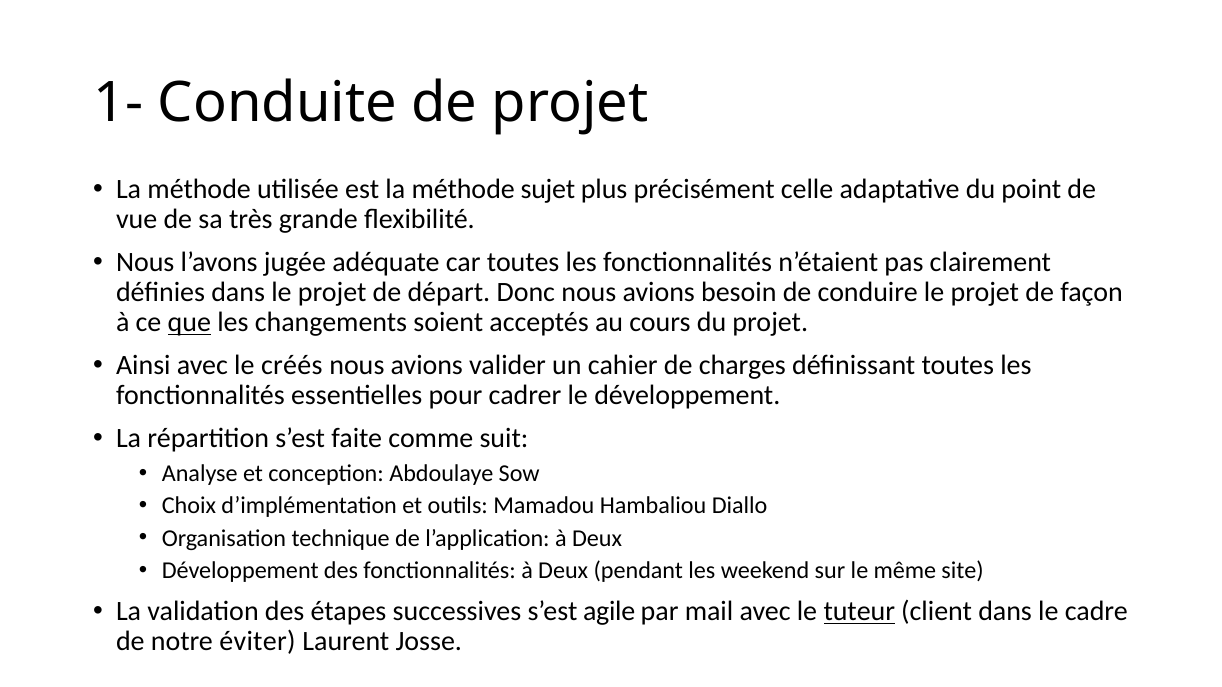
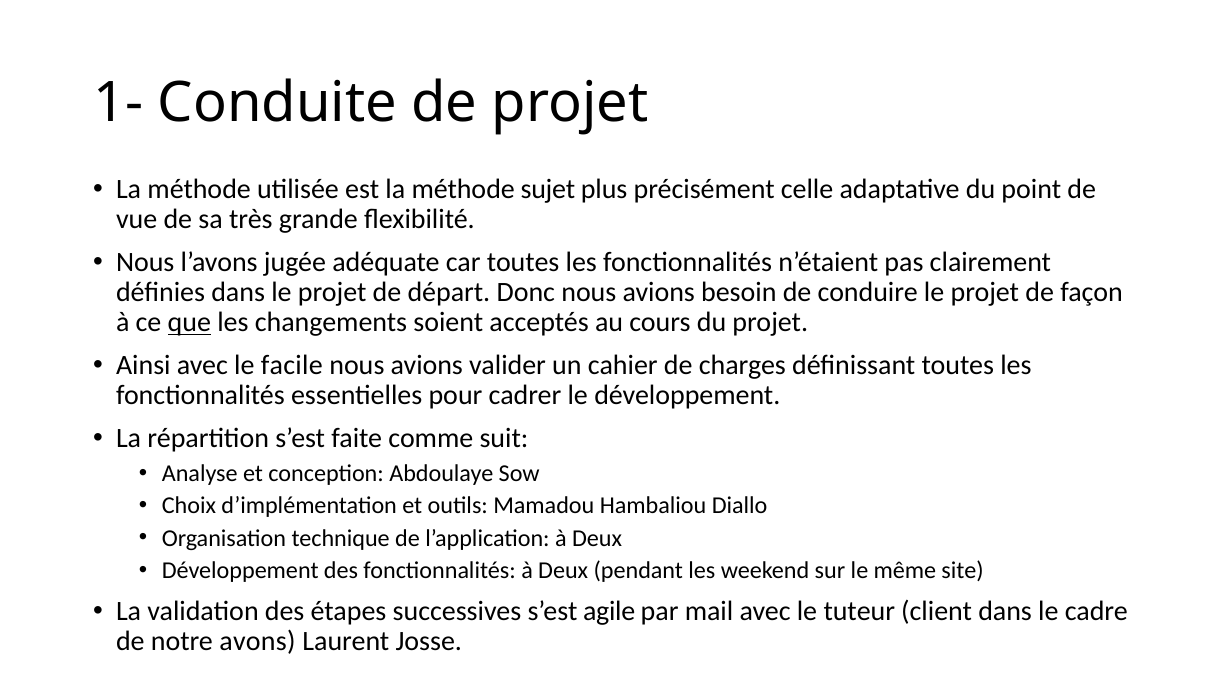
créés: créés -> facile
tuteur underline: present -> none
éviter: éviter -> avons
